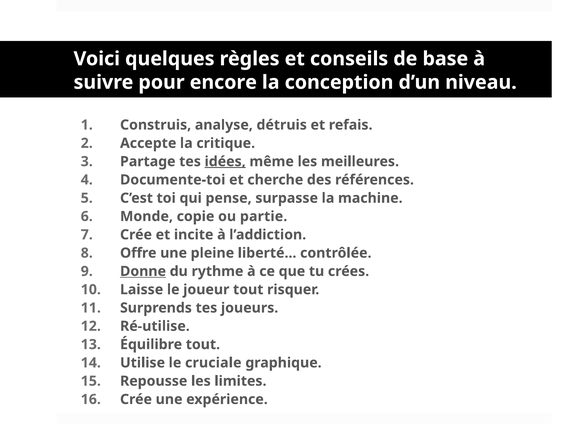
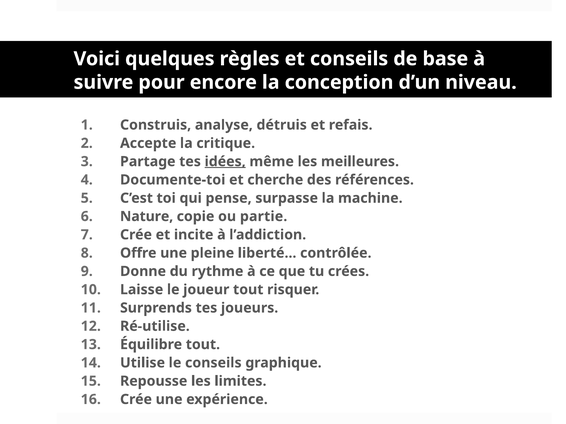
Monde: Monde -> Nature
Donne underline: present -> none
le cruciale: cruciale -> conseils
